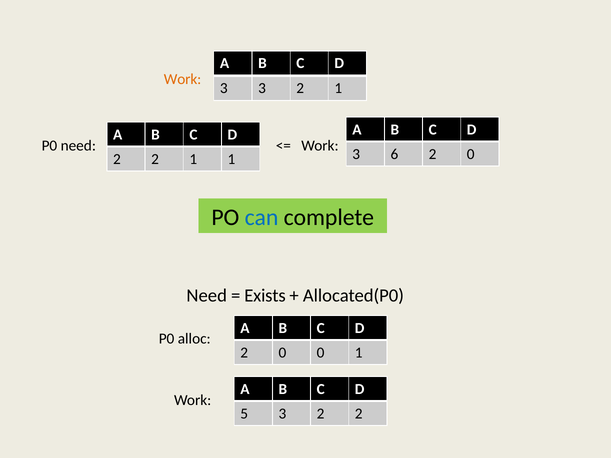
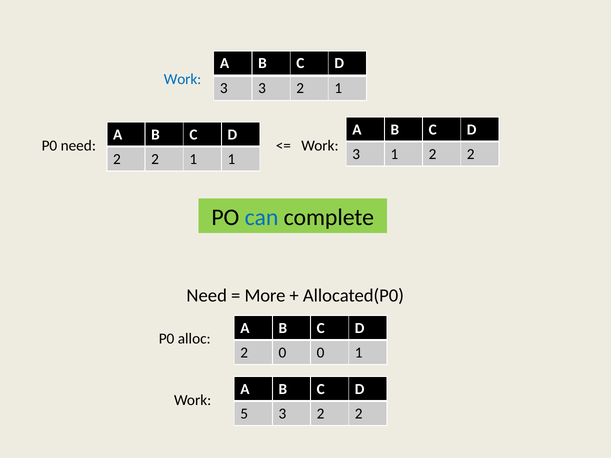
Work at (183, 79) colour: orange -> blue
3 6: 6 -> 1
0 at (471, 154): 0 -> 2
Exists: Exists -> More
